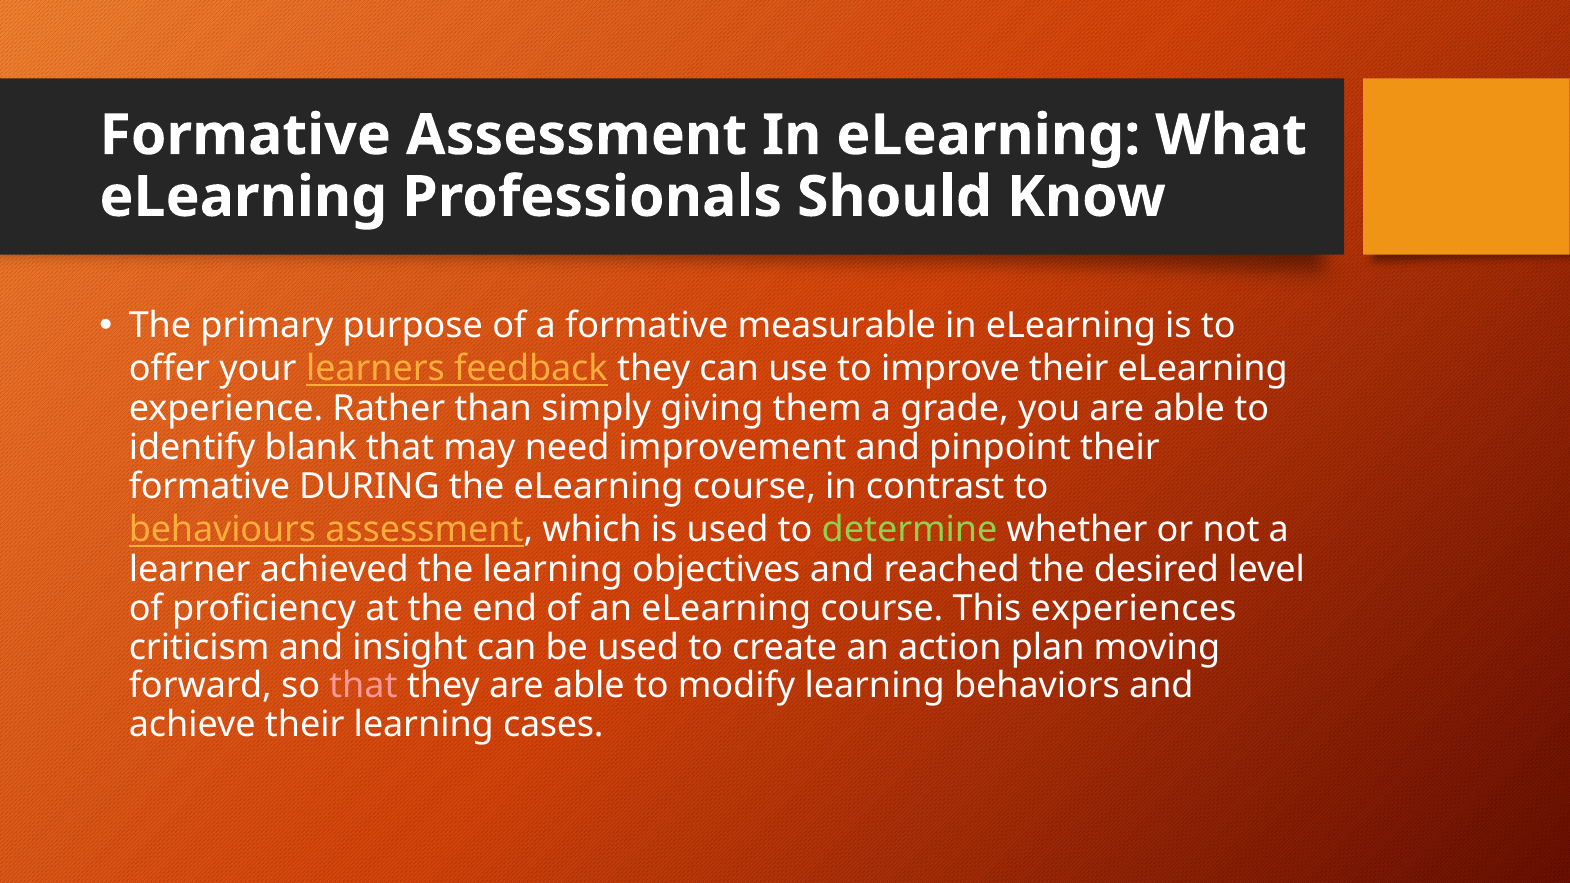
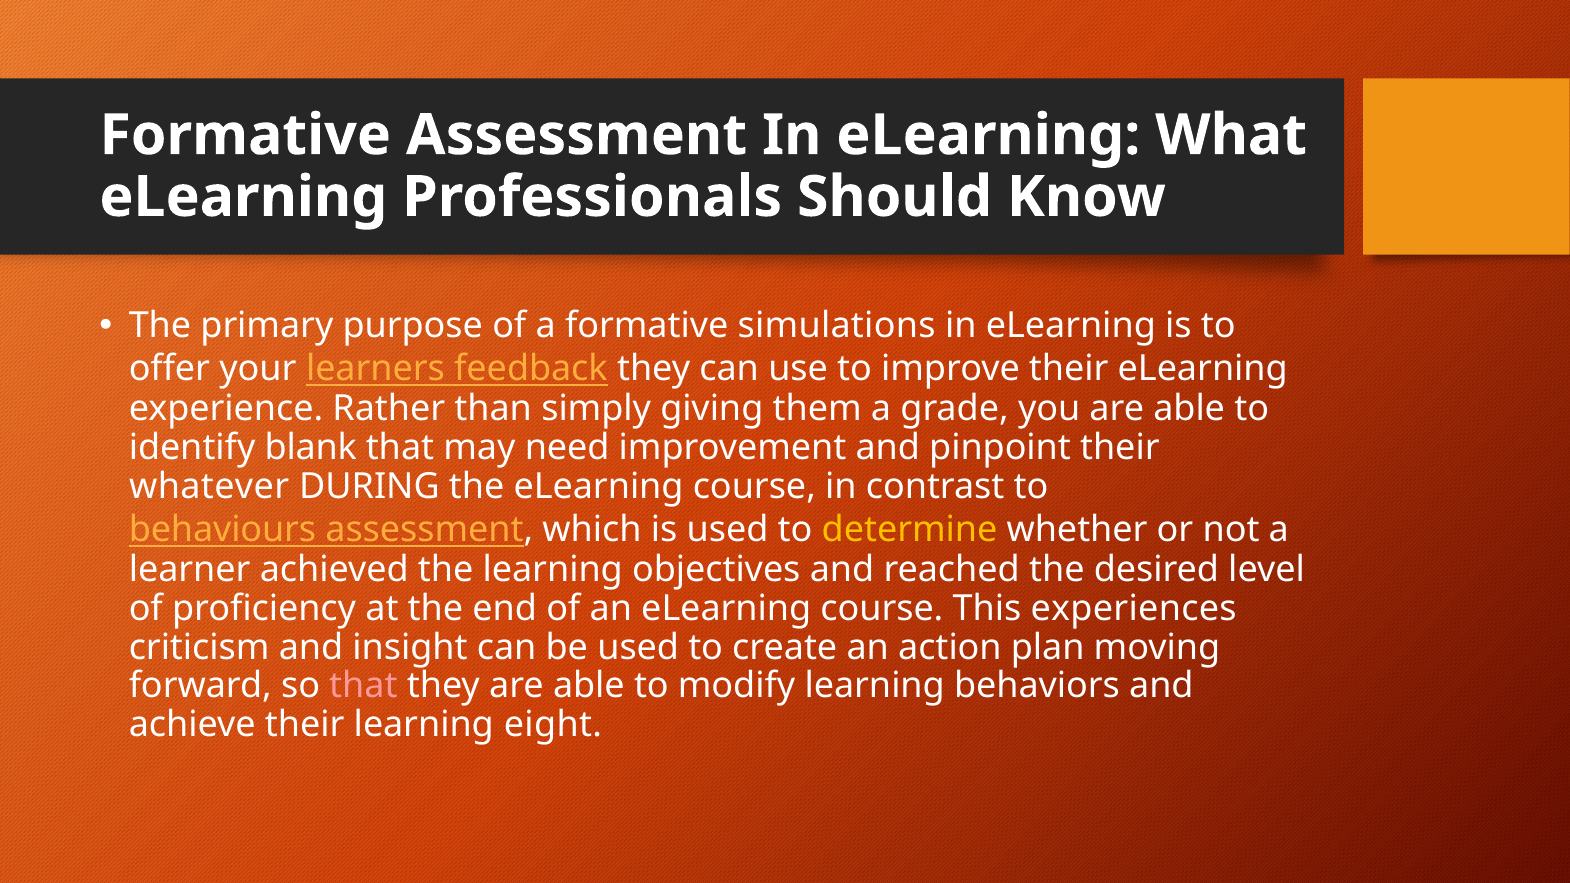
measurable: measurable -> simulations
formative at (210, 487): formative -> whatever
determine colour: light green -> yellow
cases: cases -> eight
